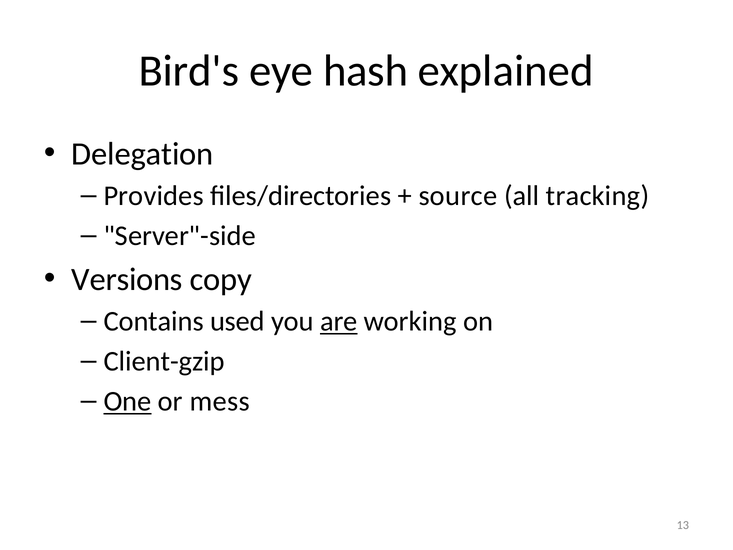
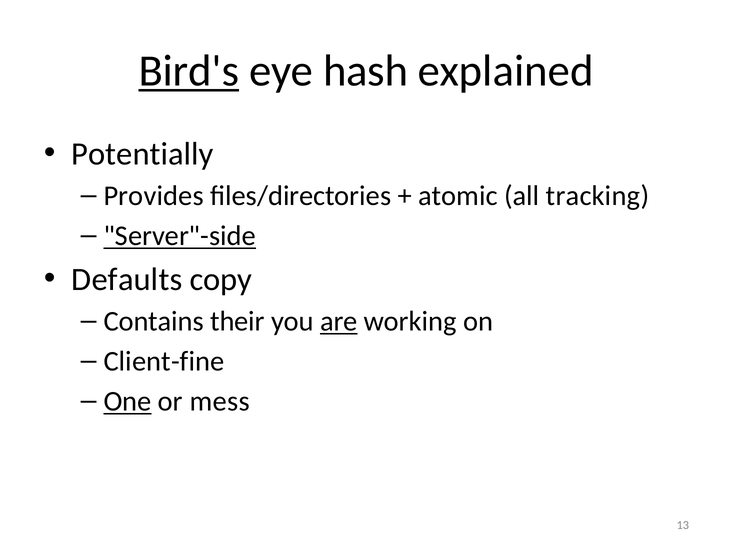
Bird's underline: none -> present
Delegation: Delegation -> Potentially
source: source -> atomic
Server"-side underline: none -> present
Versions: Versions -> Defaults
used: used -> their
Client-gzip: Client-gzip -> Client-fine
